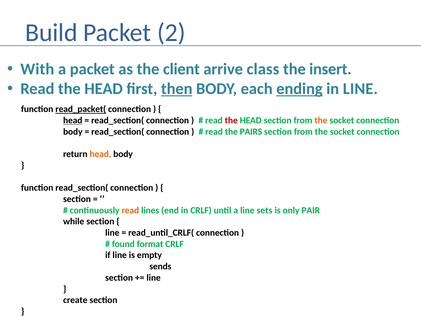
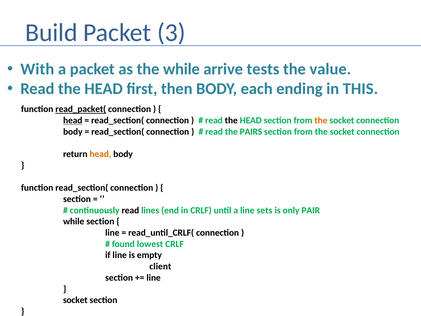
2: 2 -> 3
the client: client -> while
class: class -> tests
insert: insert -> value
then underline: present -> none
ending underline: present -> none
in LINE: LINE -> THIS
the at (231, 120) colour: red -> black
read at (130, 210) colour: orange -> black
format: format -> lowest
sends: sends -> client
create at (75, 300): create -> socket
